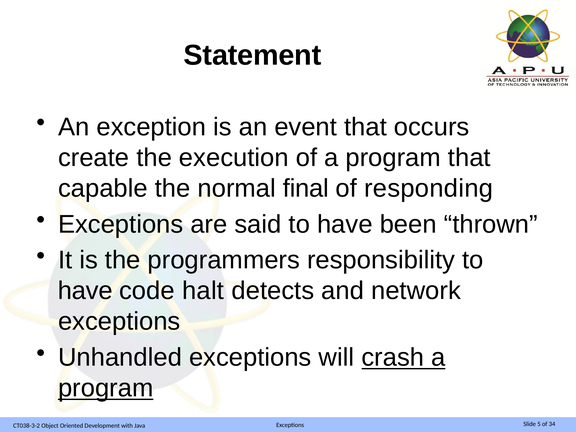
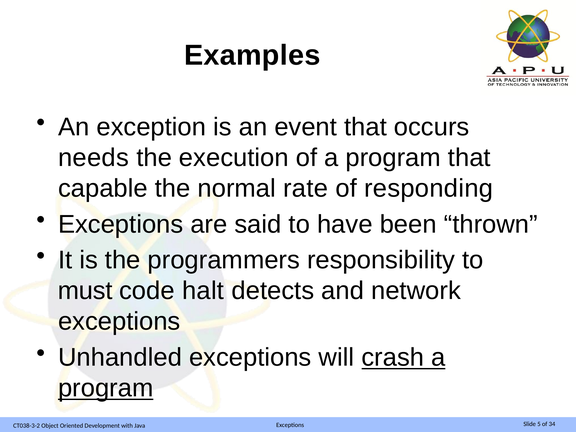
Statement: Statement -> Examples
create: create -> needs
final: final -> rate
have at (85, 291): have -> must
